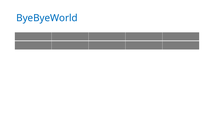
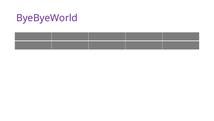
ByeByeWorld colour: blue -> purple
